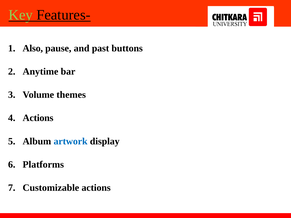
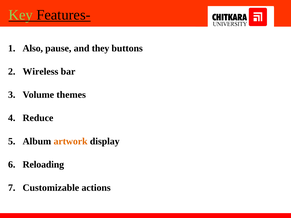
past: past -> they
Anytime: Anytime -> Wireless
Actions at (38, 118): Actions -> Reduce
artwork colour: blue -> orange
Platforms: Platforms -> Reloading
